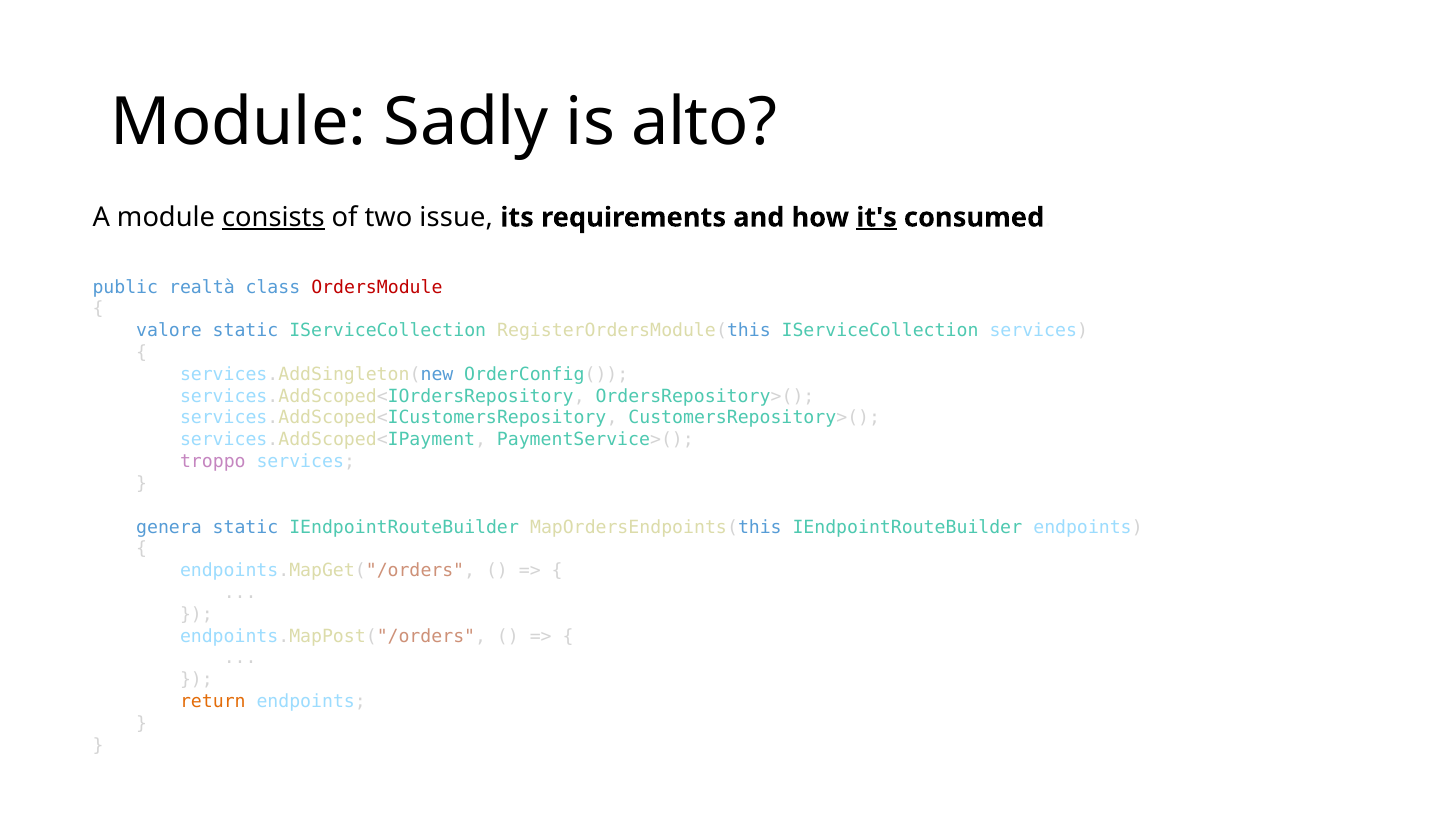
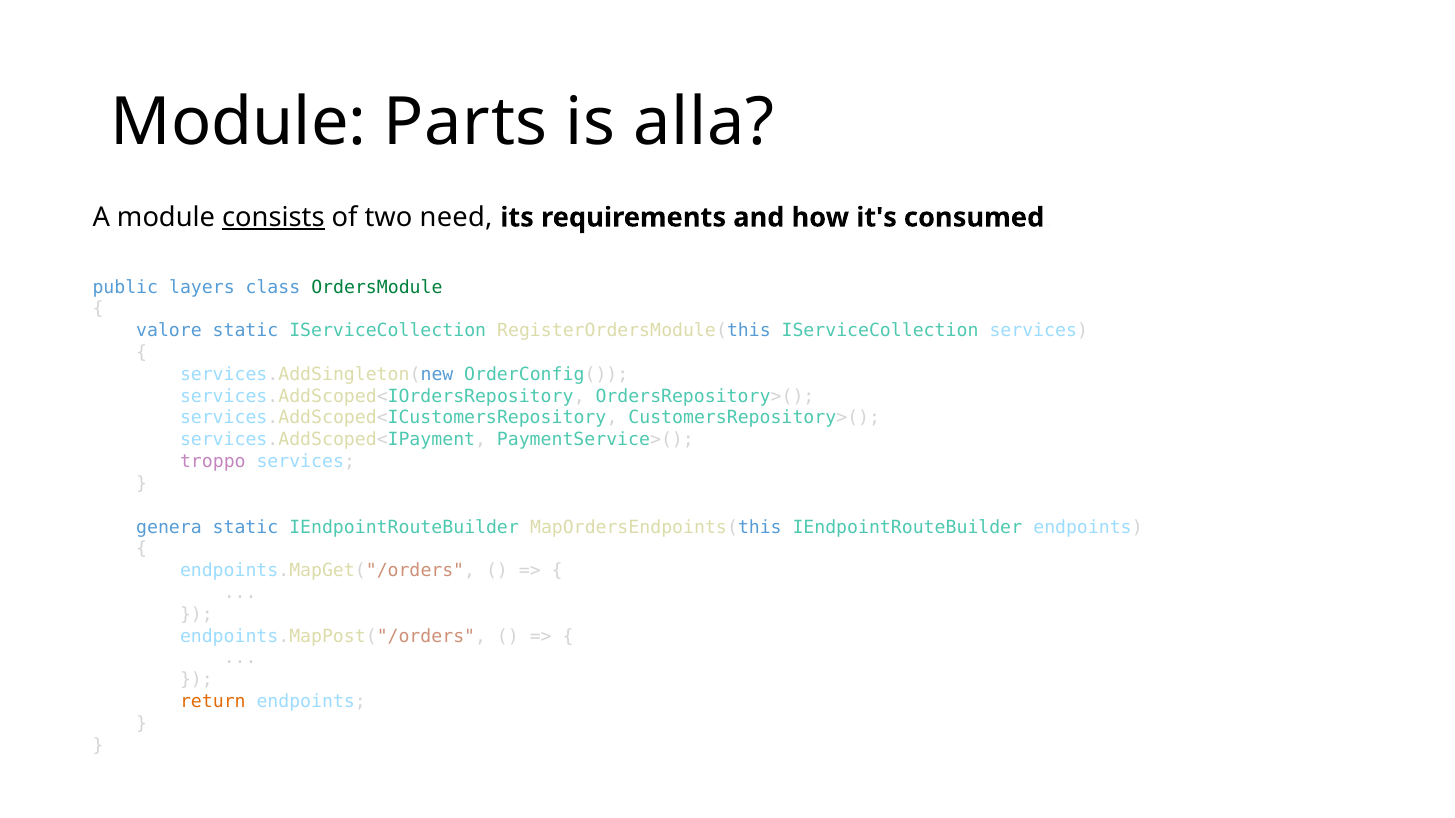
Sadly: Sadly -> Parts
alto: alto -> alla
issue: issue -> need
it's underline: present -> none
realtà: realtà -> layers
OrdersModule colour: red -> green
